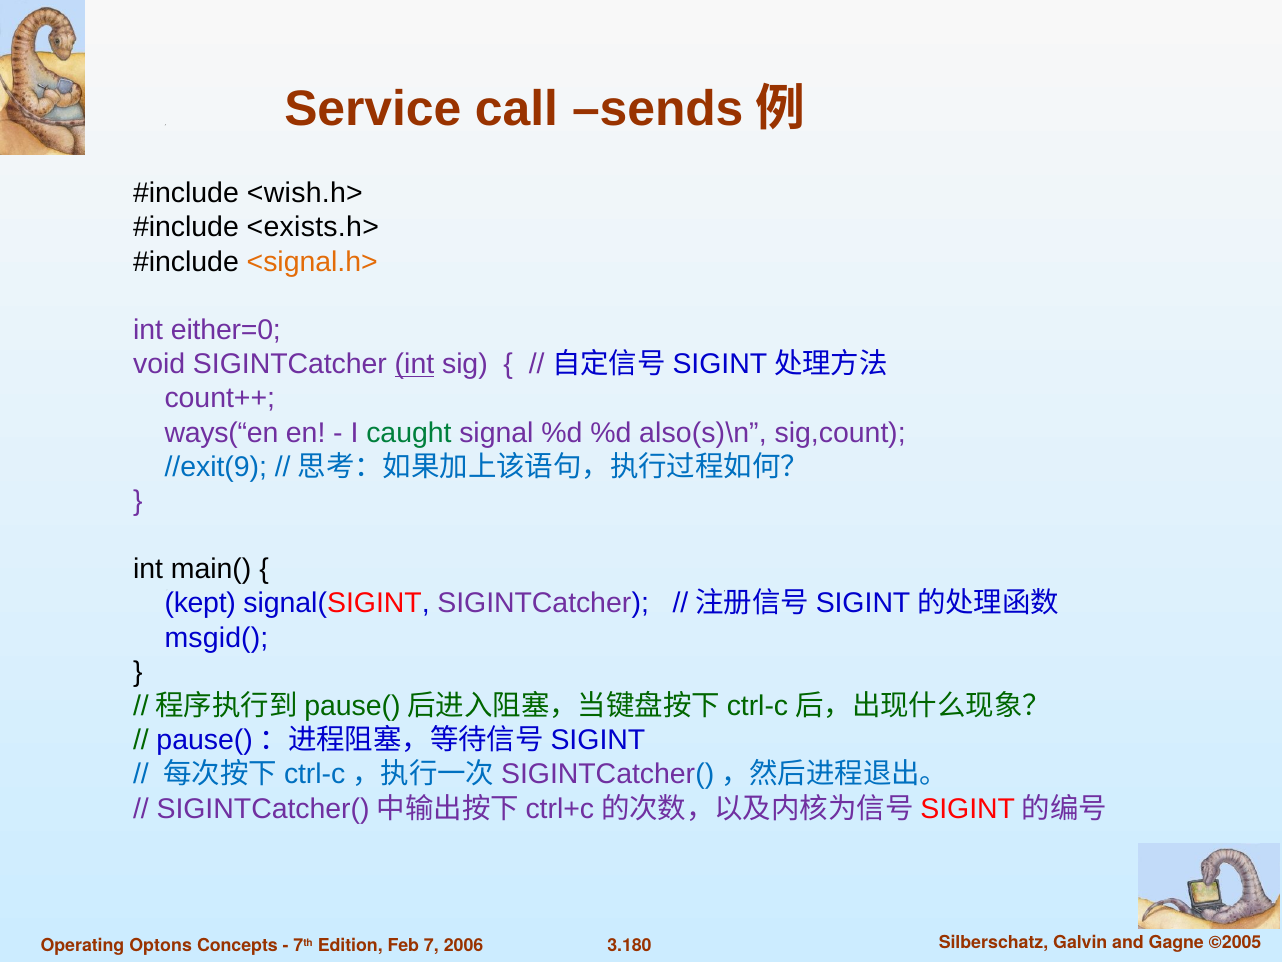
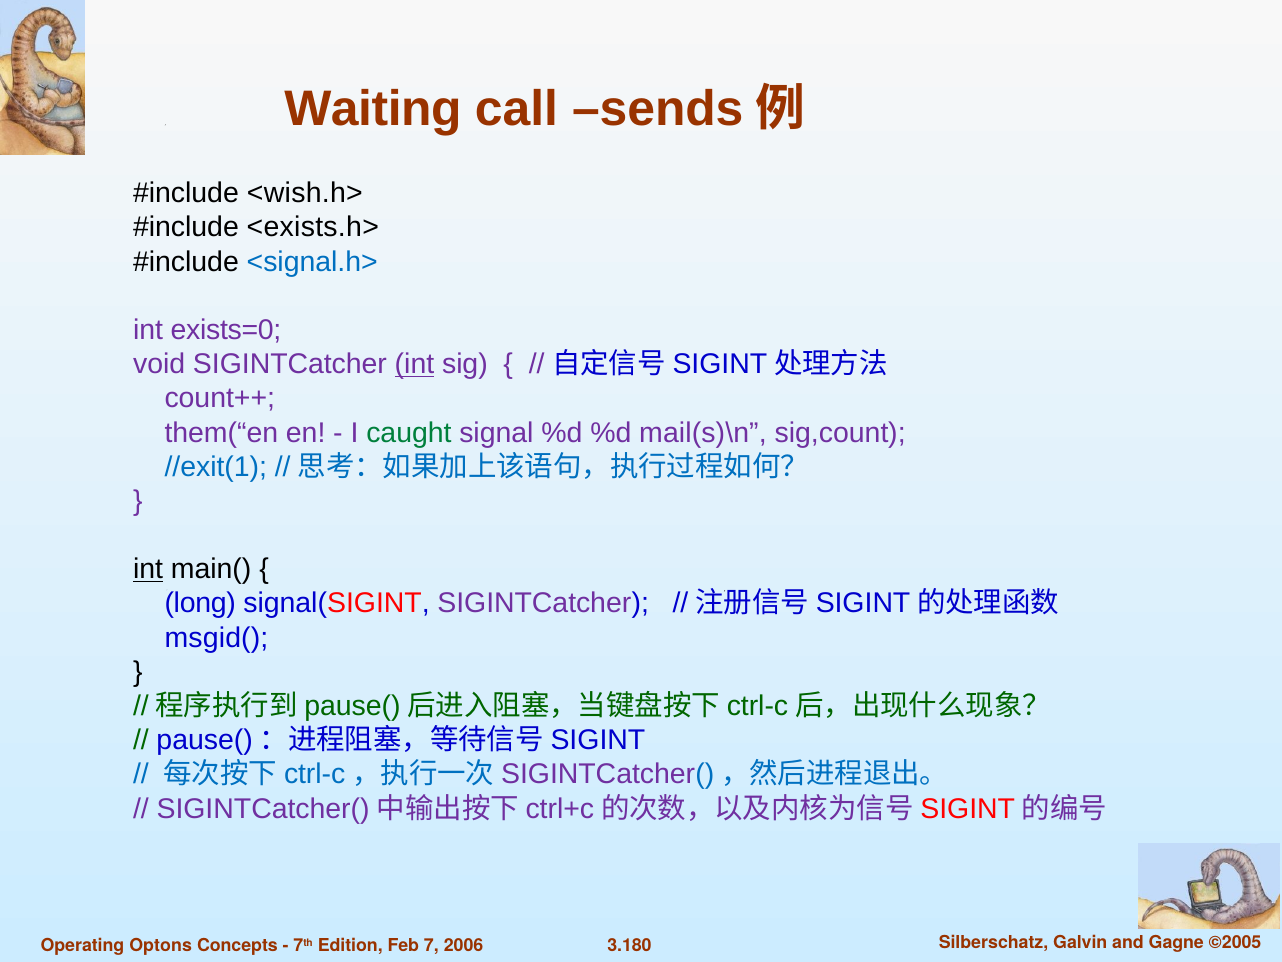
Service: Service -> Waiting
<signal.h> colour: orange -> blue
either=0: either=0 -> exists=0
ways(“en: ways(“en -> them(“en
also(s)\n: also(s)\n -> mail(s)\n
//exit(9: //exit(9 -> //exit(1
int at (148, 569) underline: none -> present
kept: kept -> long
